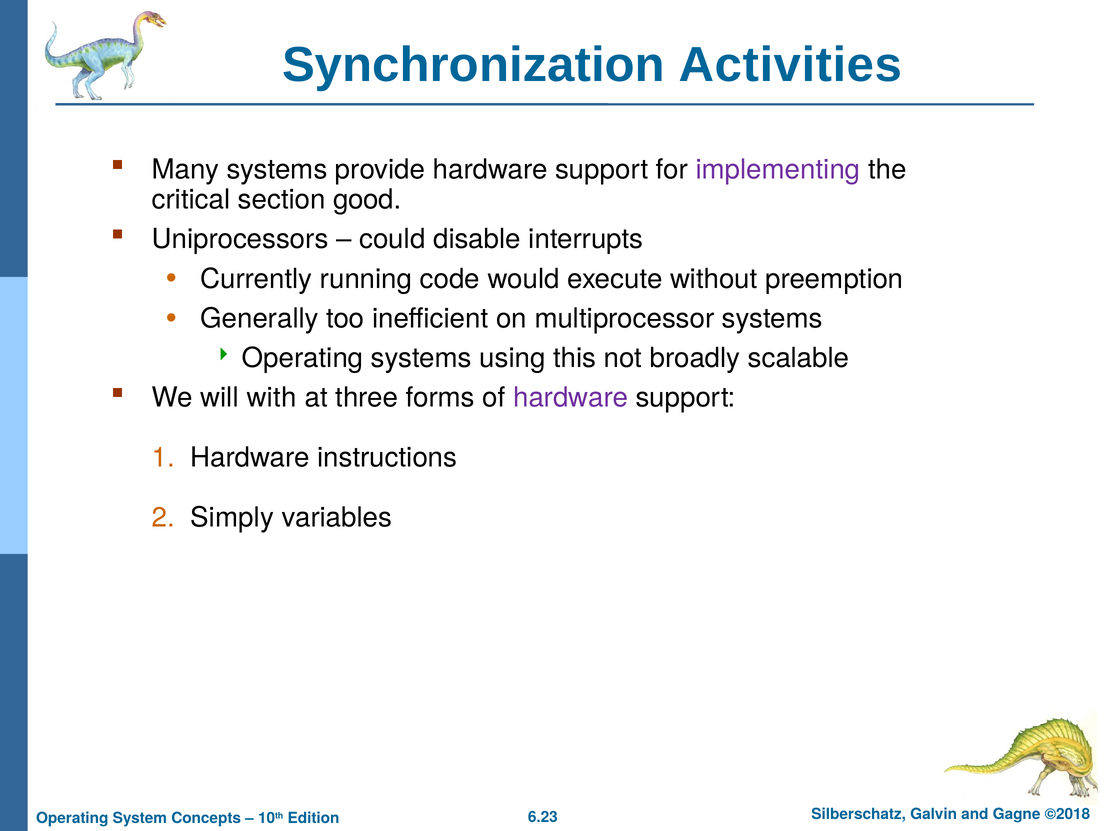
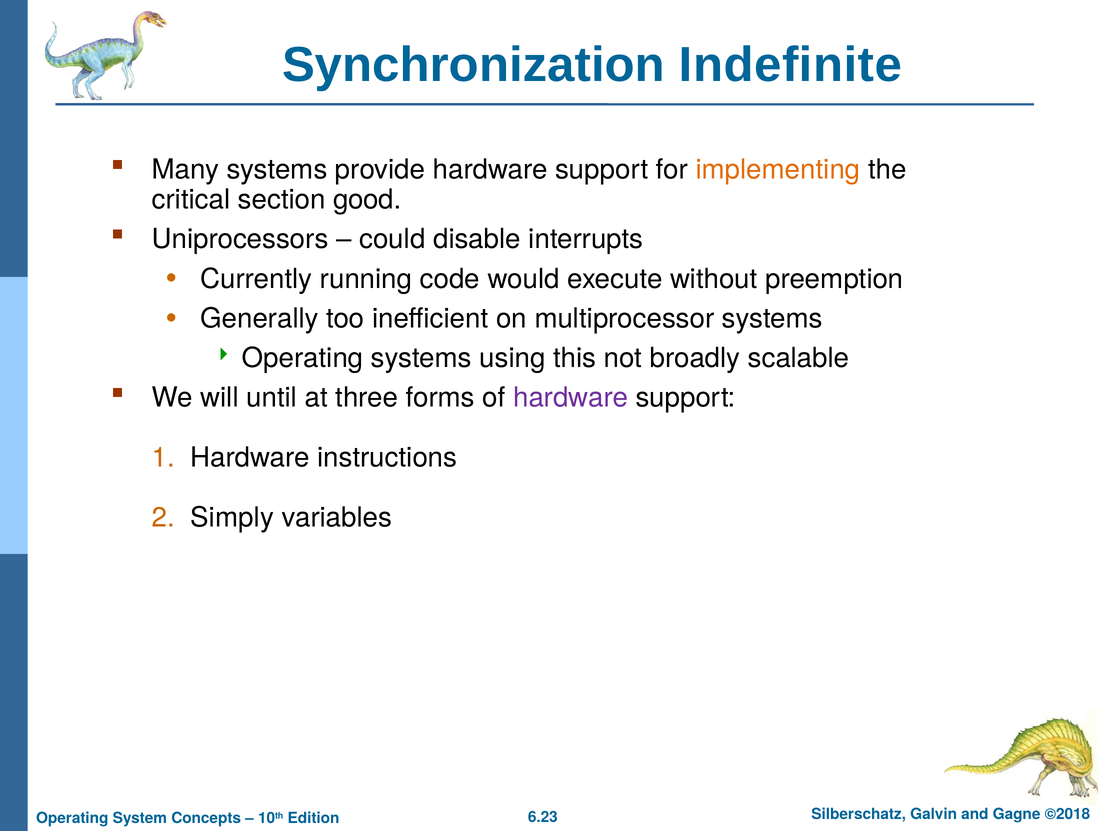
Activities: Activities -> Indefinite
implementing colour: purple -> orange
with: with -> until
